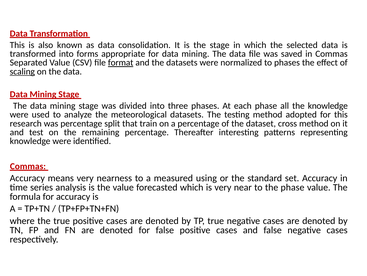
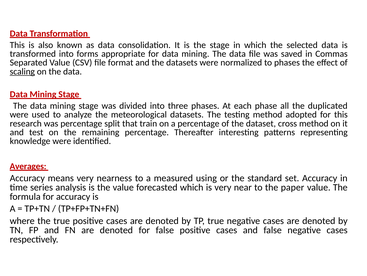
format underline: present -> none
the knowledge: knowledge -> duplicated
Commas at (28, 166): Commas -> Averages
the phase: phase -> paper
